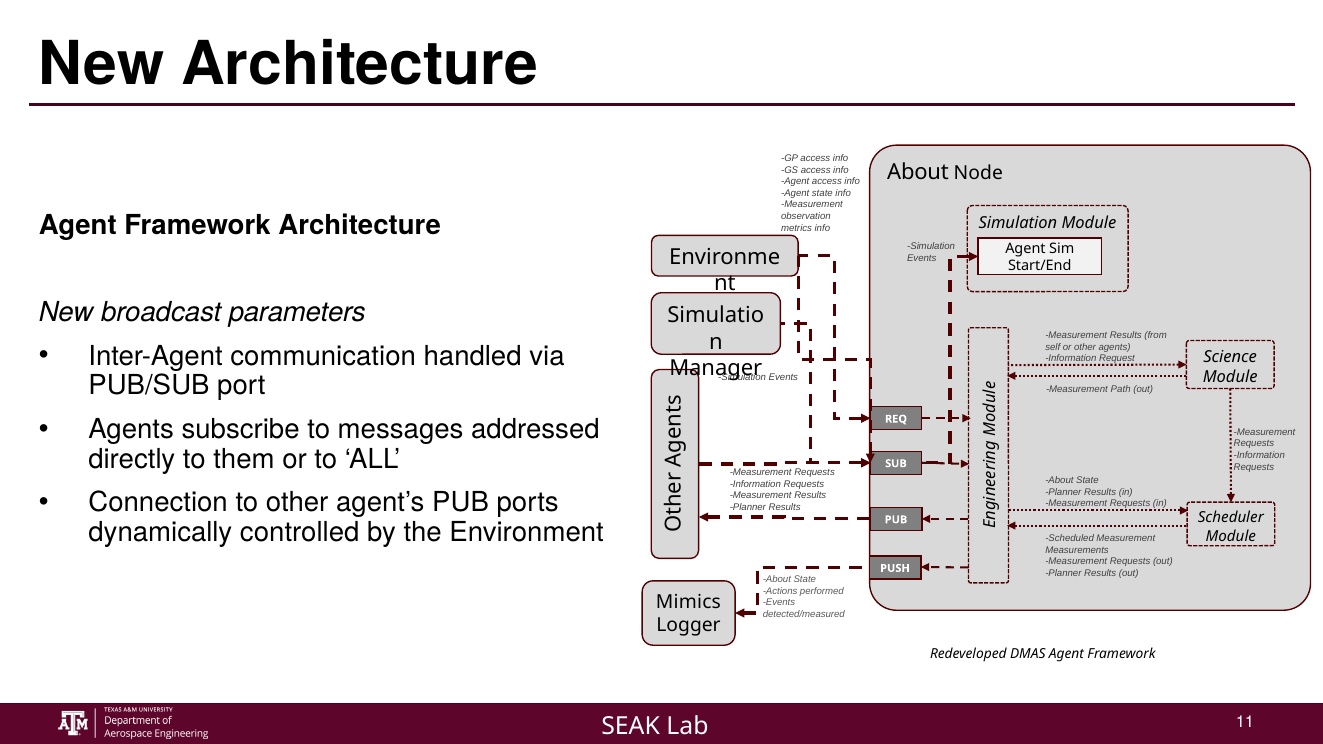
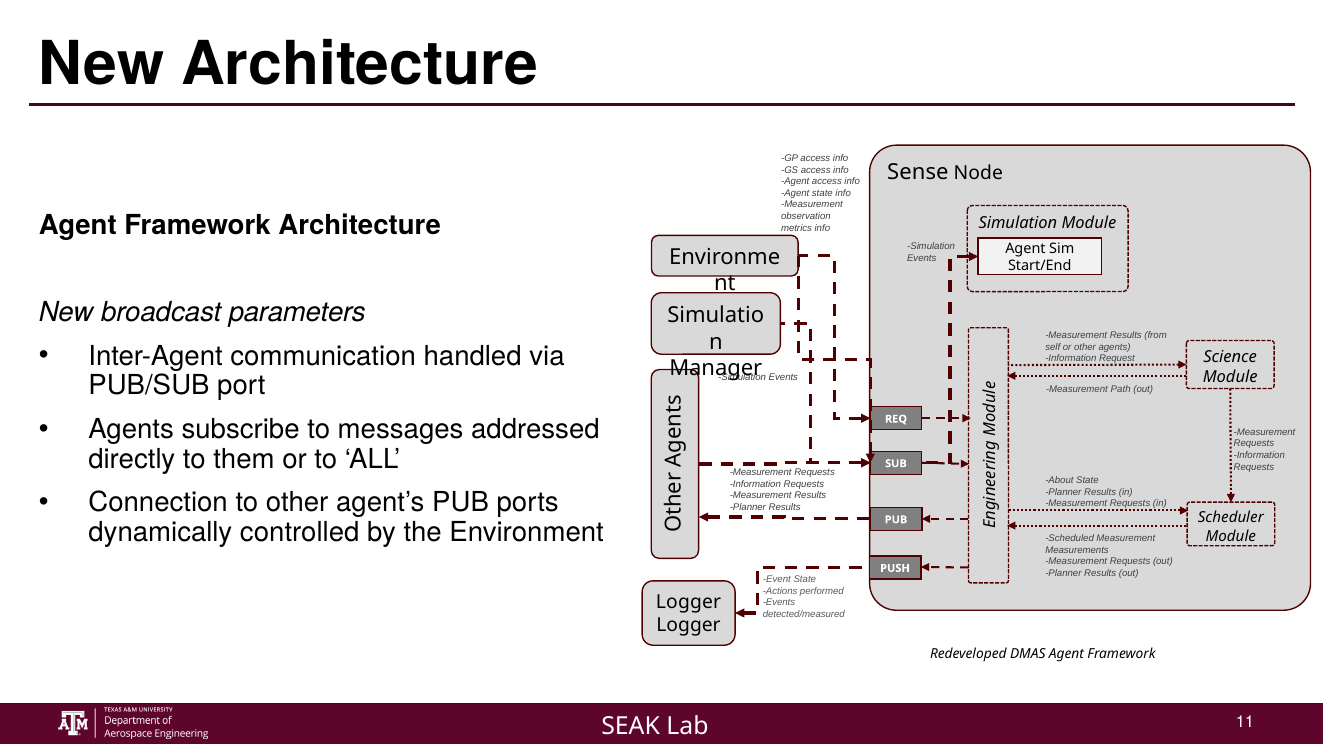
About at (918, 173): About -> Sense
About at (777, 579): About -> Event
Mimics at (688, 602): Mimics -> Logger
